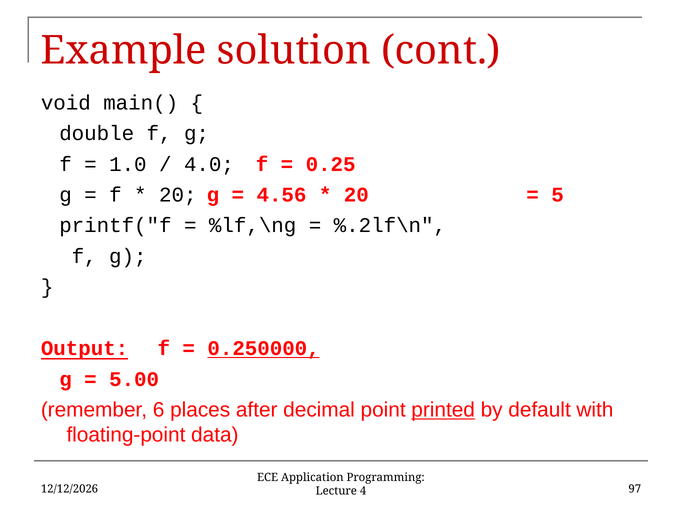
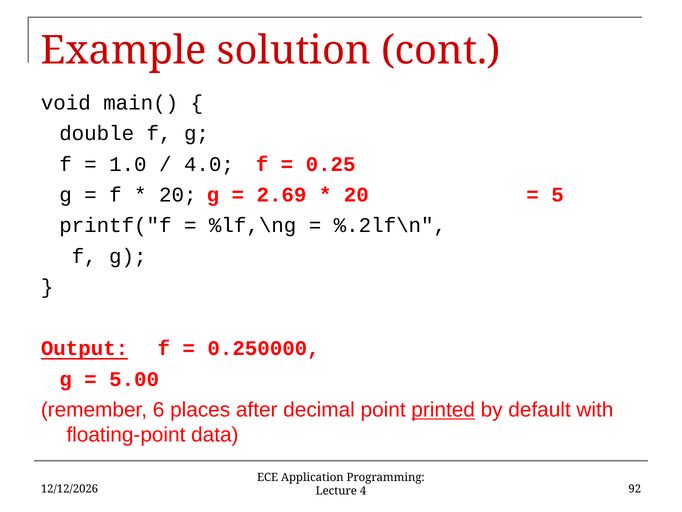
4.56: 4.56 -> 2.69
0.250000 underline: present -> none
97: 97 -> 92
